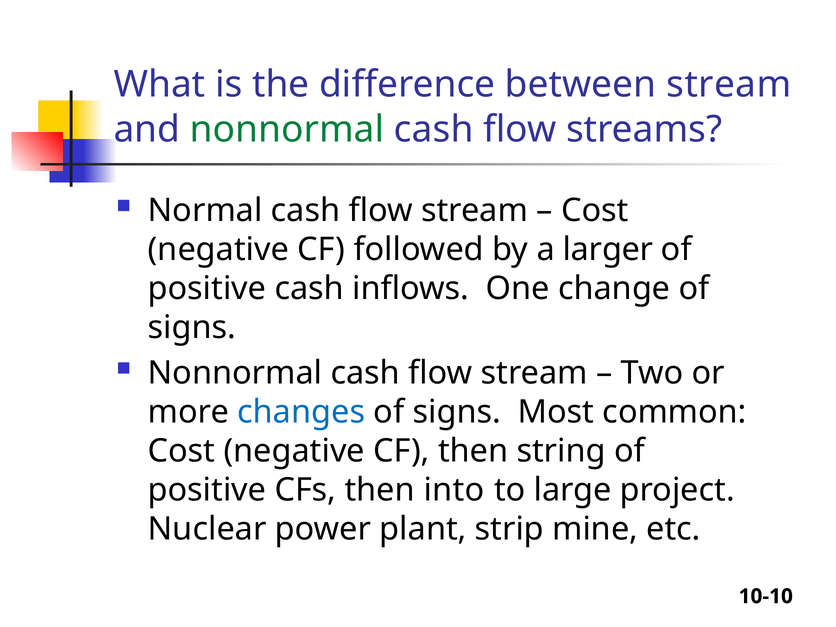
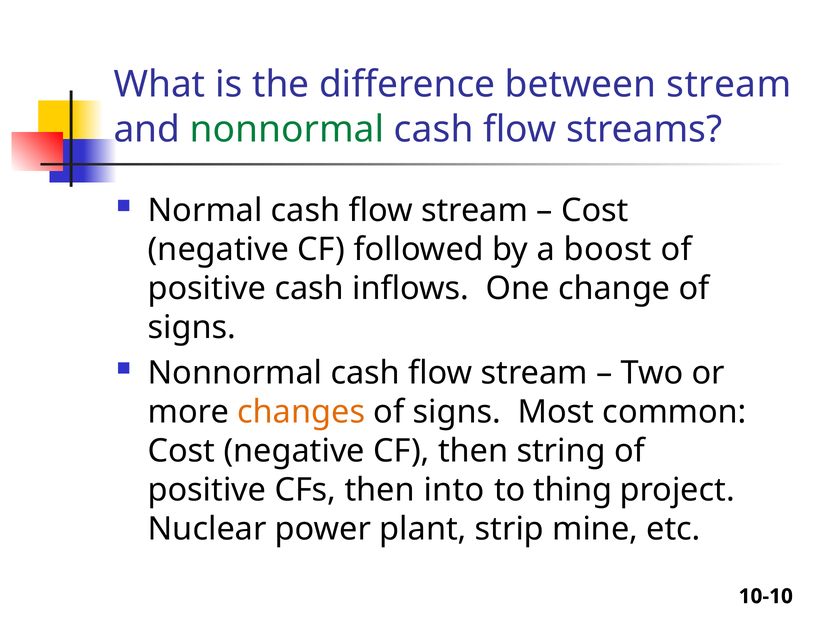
larger: larger -> boost
changes colour: blue -> orange
large: large -> thing
